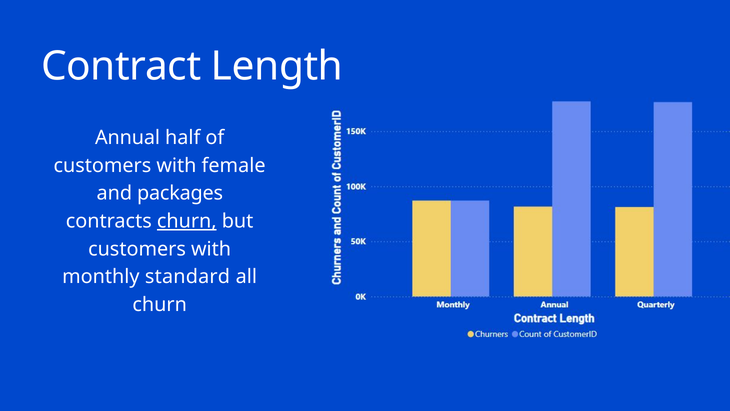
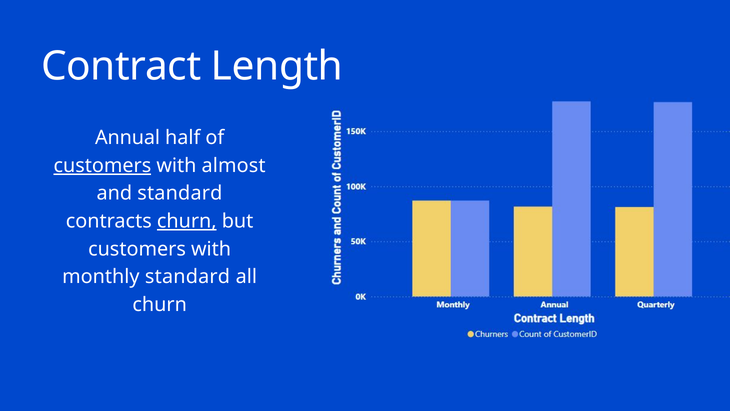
customers at (102, 166) underline: none -> present
female: female -> almost
and packages: packages -> standard
